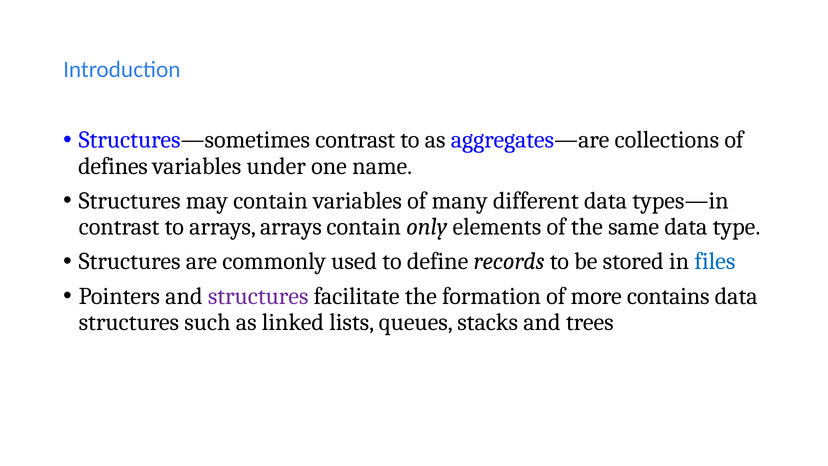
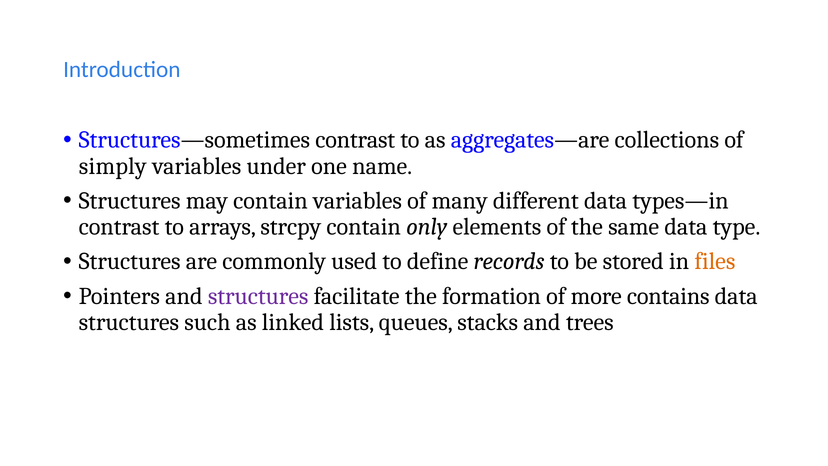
defines: defines -> simply
arrays arrays: arrays -> strcpy
files colour: blue -> orange
